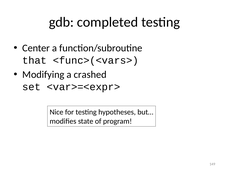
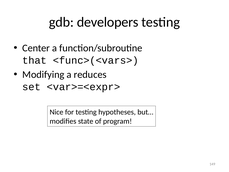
completed: completed -> developers
crashed: crashed -> reduces
